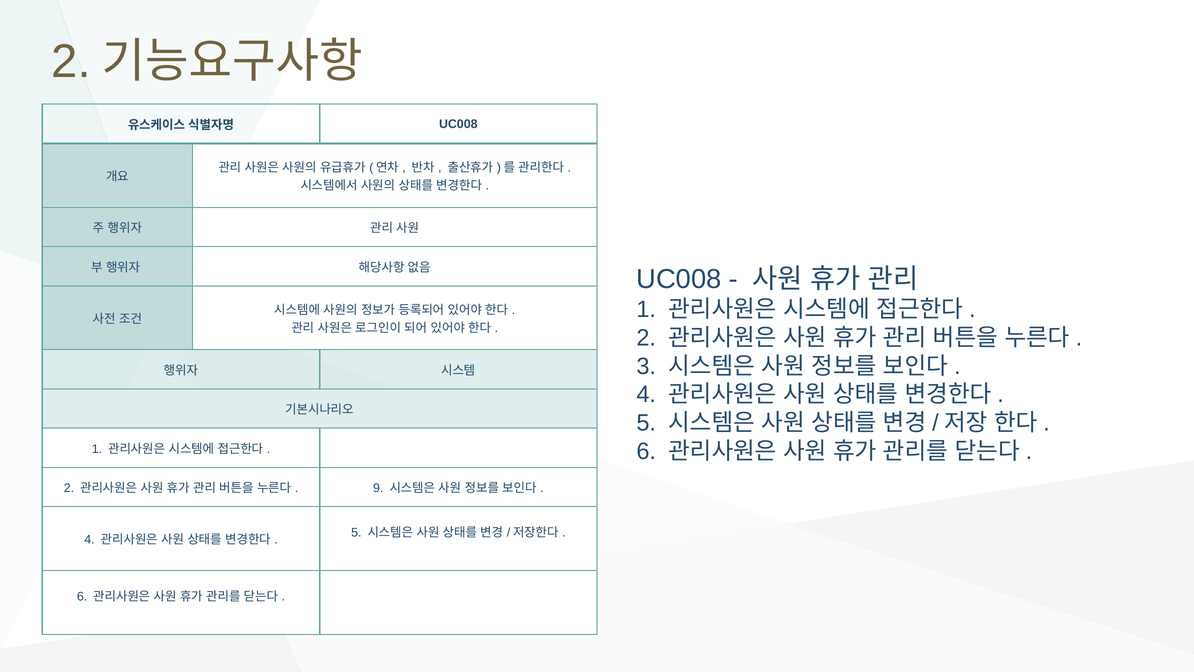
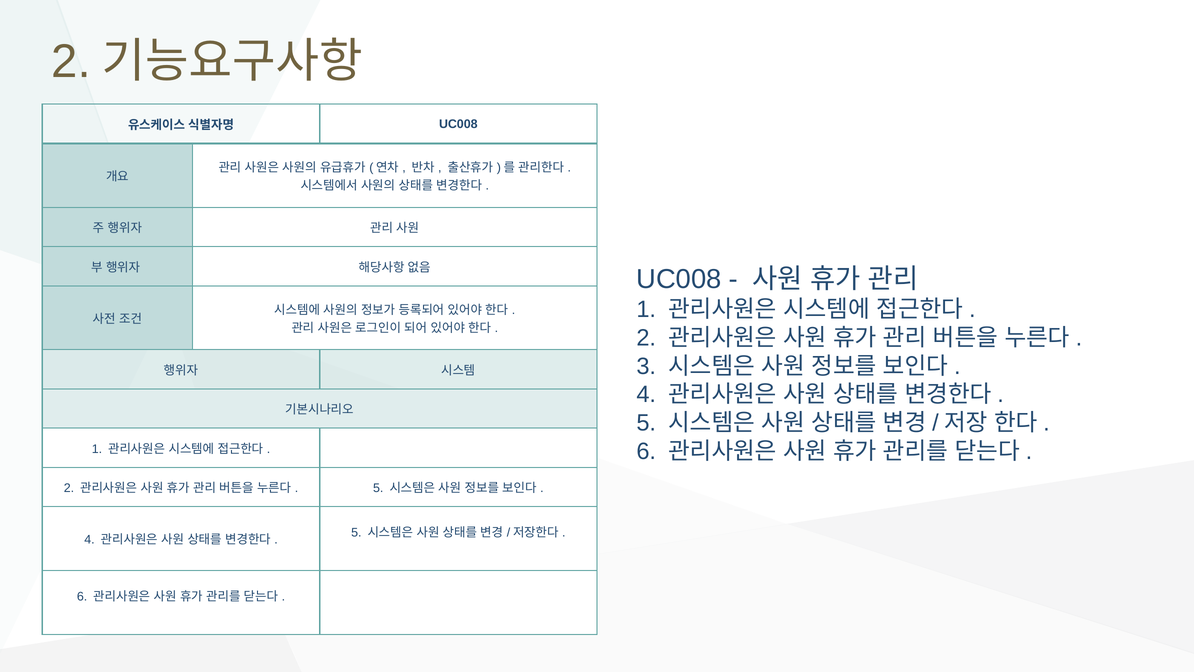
9 at (378, 488): 9 -> 5
